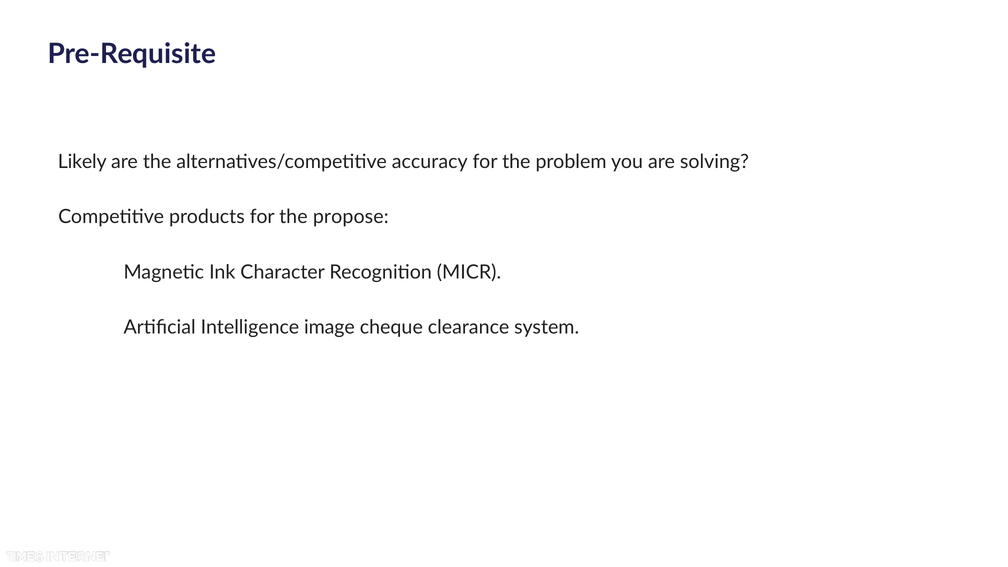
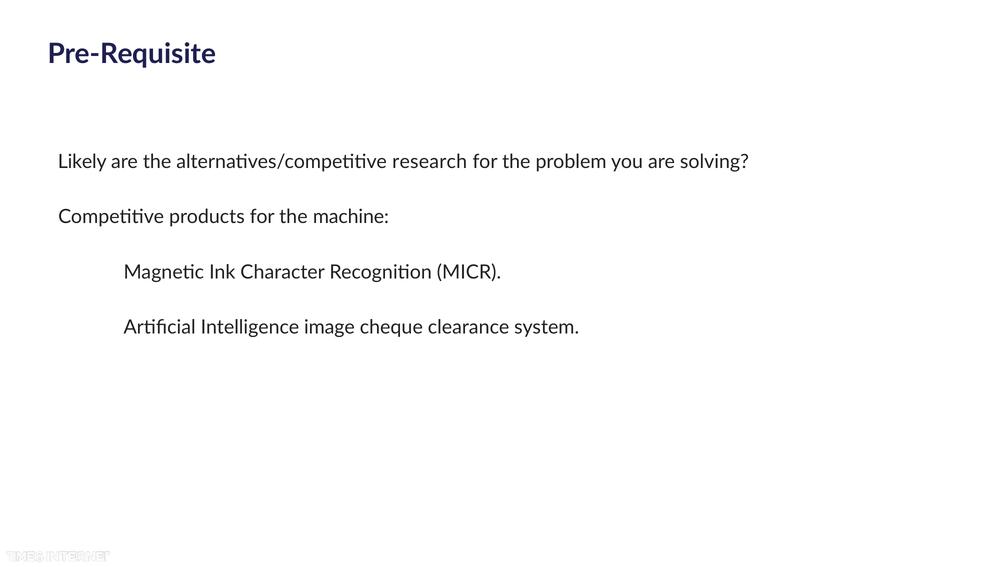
accuracy: accuracy -> research
propose: propose -> machine
